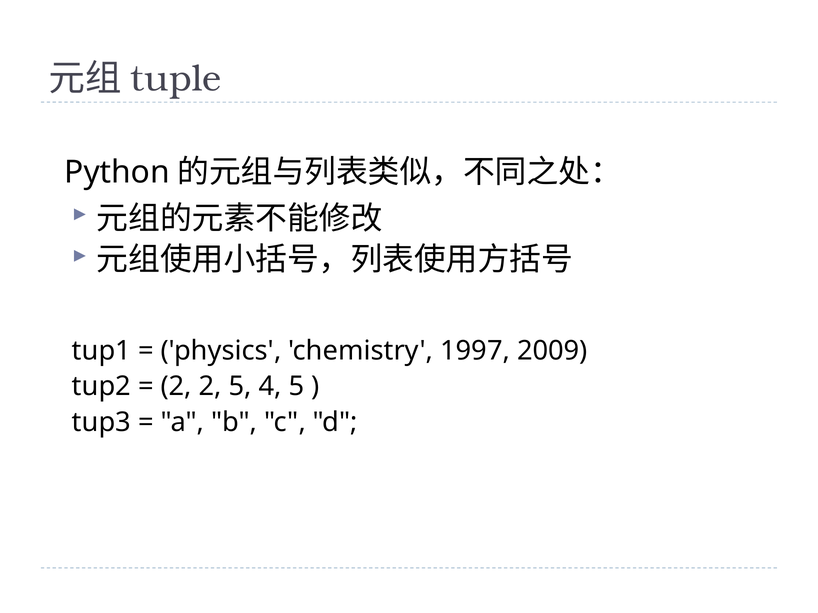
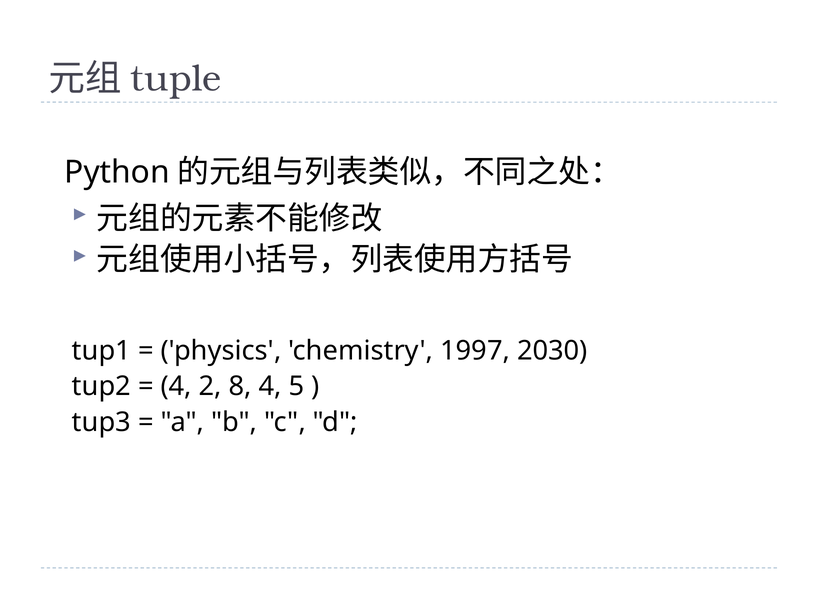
2009: 2009 -> 2030
2 at (176, 387): 2 -> 4
2 5: 5 -> 8
